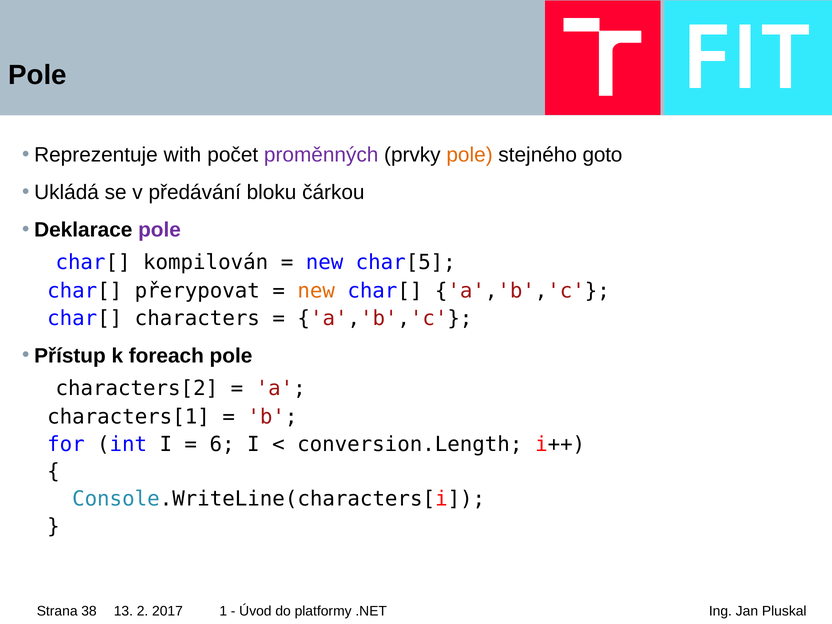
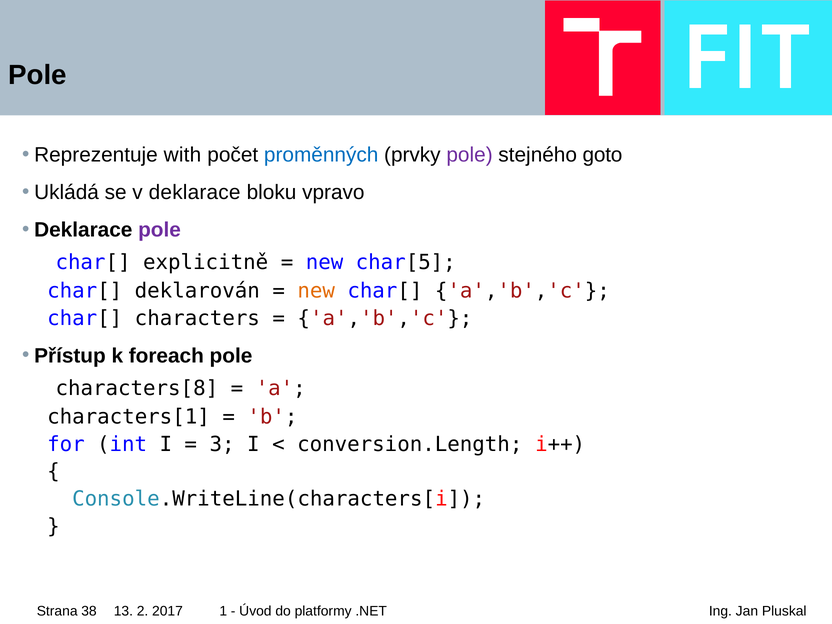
proměnných colour: purple -> blue
pole at (470, 155) colour: orange -> purple
v předávání: předávání -> deklarace
čárkou: čárkou -> vpravo
kompilován: kompilován -> explicitně
přerypovat: přerypovat -> deklarován
characters[2: characters[2 -> characters[8
6: 6 -> 3
